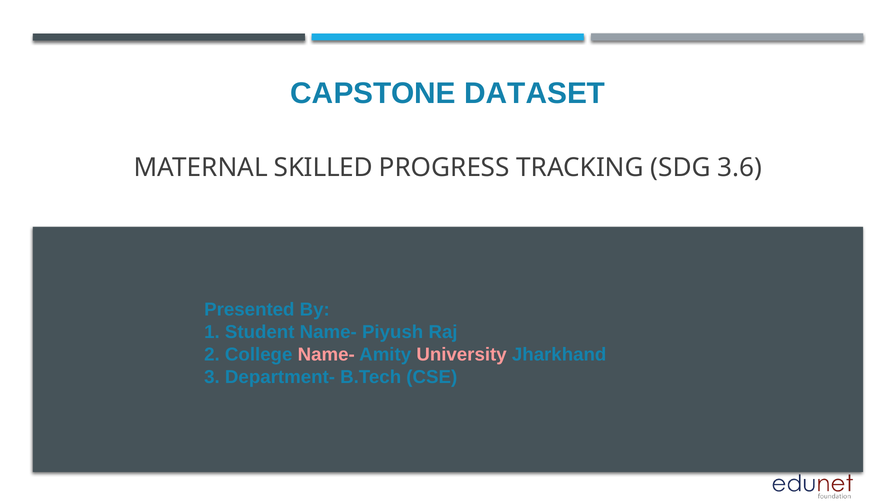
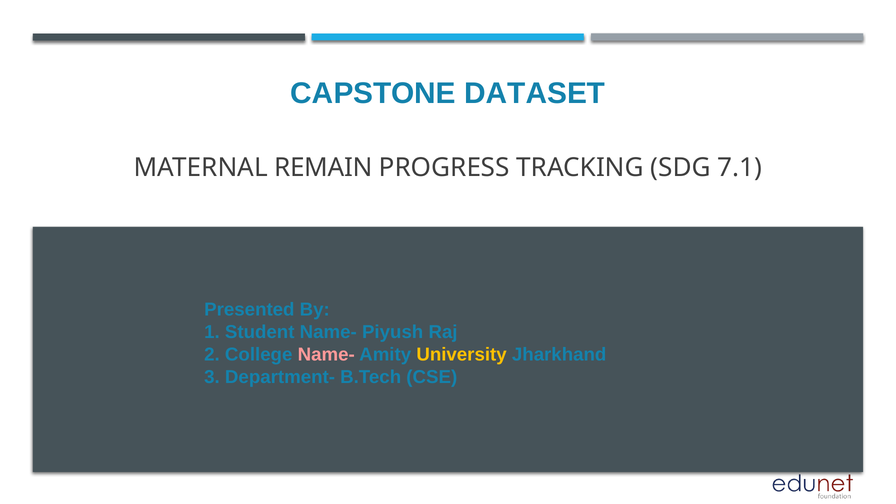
SKILLED: SKILLED -> REMAIN
3.6: 3.6 -> 7.1
University colour: pink -> yellow
